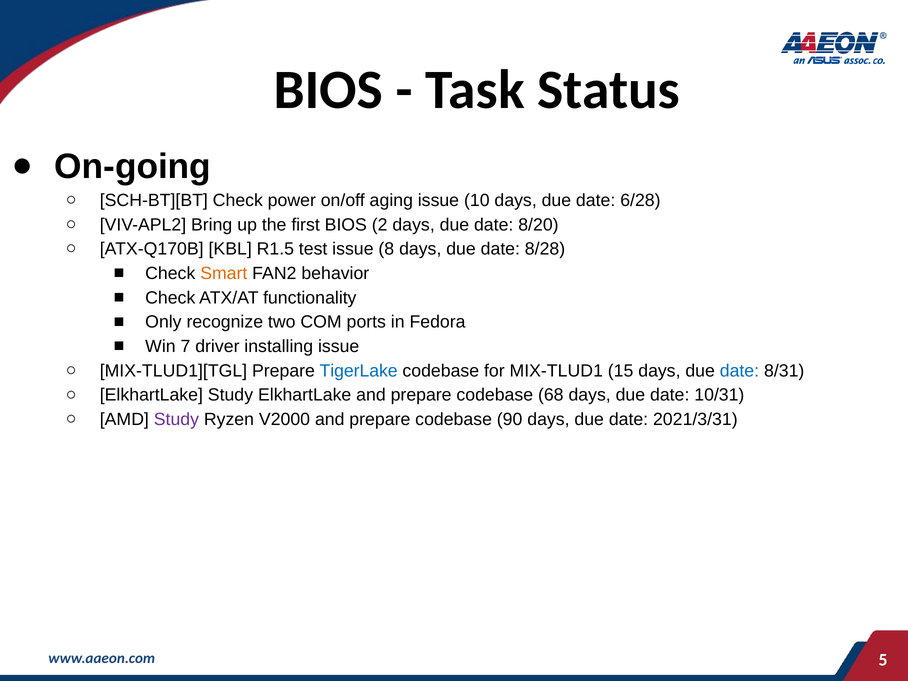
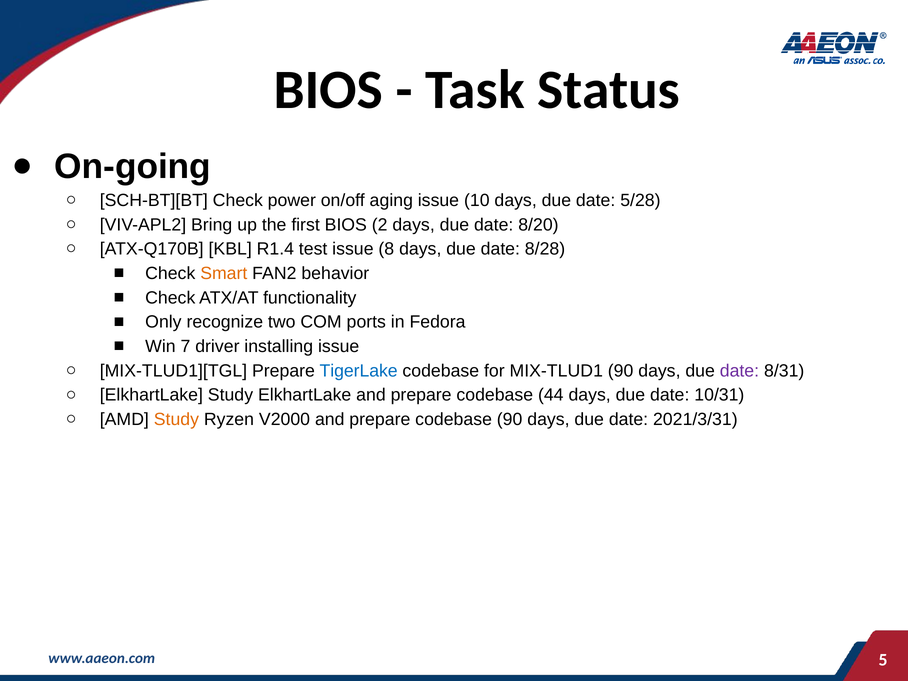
6/28: 6/28 -> 5/28
R1.5: R1.5 -> R1.4
MIX-TLUD1 15: 15 -> 90
date at (739, 371) colour: blue -> purple
68: 68 -> 44
Study at (176, 420) colour: purple -> orange
